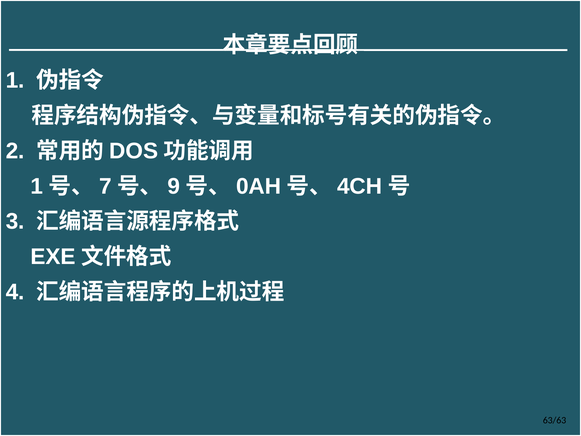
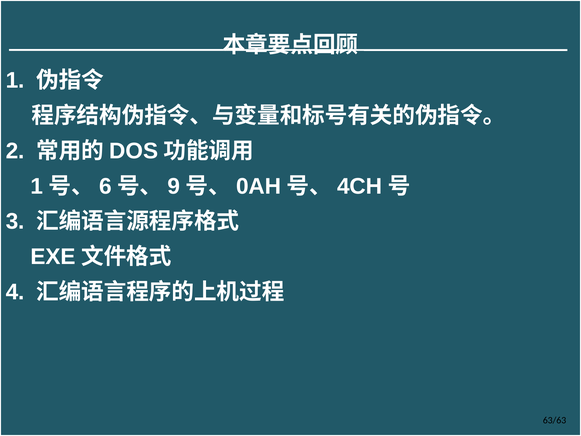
7: 7 -> 6
